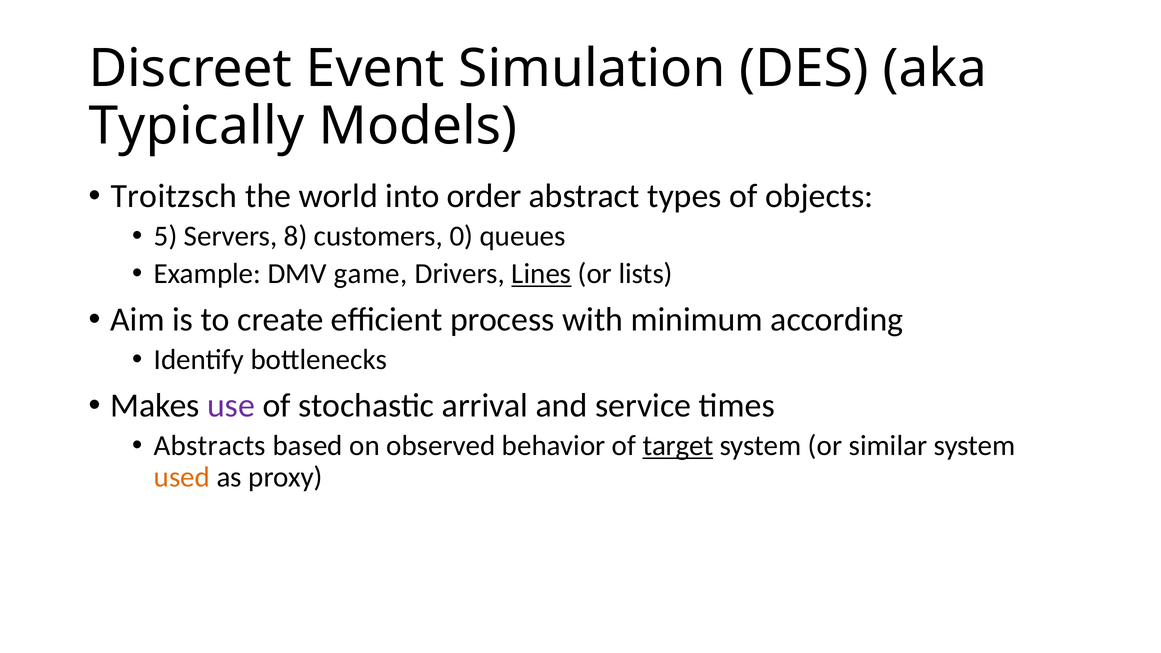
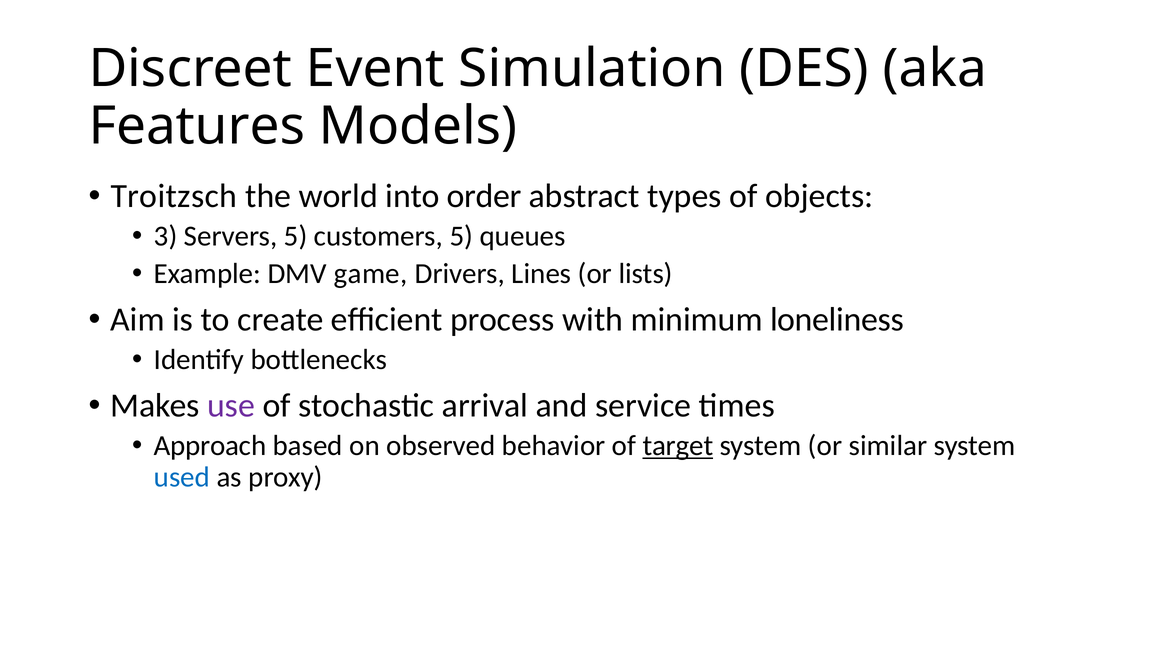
Typically: Typically -> Features
5: 5 -> 3
Servers 8: 8 -> 5
customers 0: 0 -> 5
Lines underline: present -> none
according: according -> loneliness
Abstracts: Abstracts -> Approach
used colour: orange -> blue
